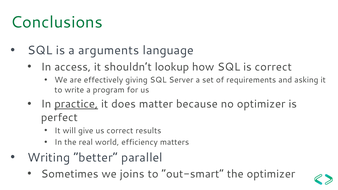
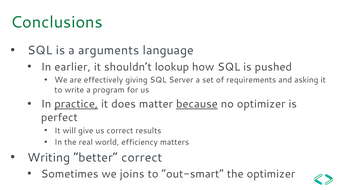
access: access -> earlier
is correct: correct -> pushed
because underline: none -> present
better parallel: parallel -> correct
